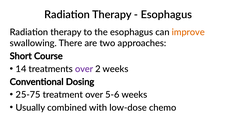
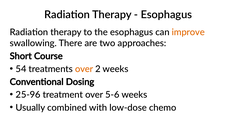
14: 14 -> 54
over at (84, 69) colour: purple -> orange
25-75: 25-75 -> 25-96
